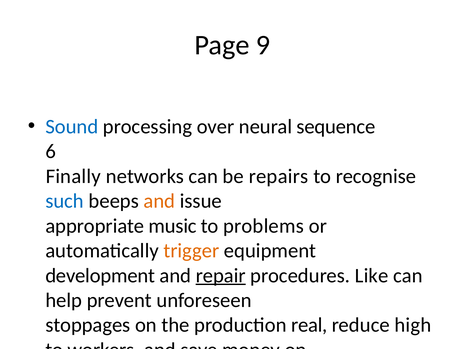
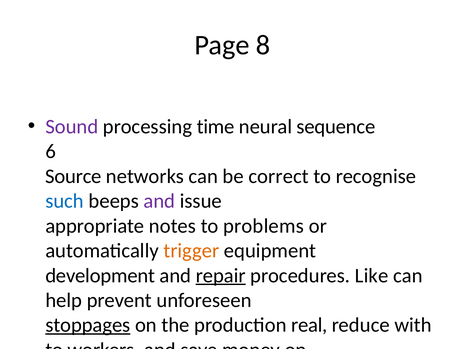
9: 9 -> 8
Sound at (72, 126) colour: blue -> purple
over: over -> time
Finally at (73, 176): Finally -> Source
be repairs: repairs -> correct
and at (159, 201) colour: orange -> purple
music: music -> notes
stoppages underline: none -> present
reduce high: high -> with
